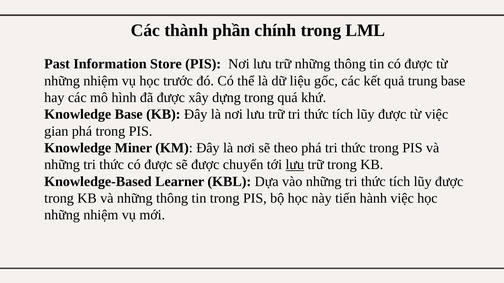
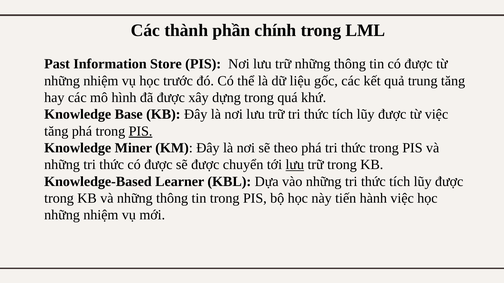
trung base: base -> tăng
gian at (56, 131): gian -> tăng
PIS at (141, 131) underline: none -> present
